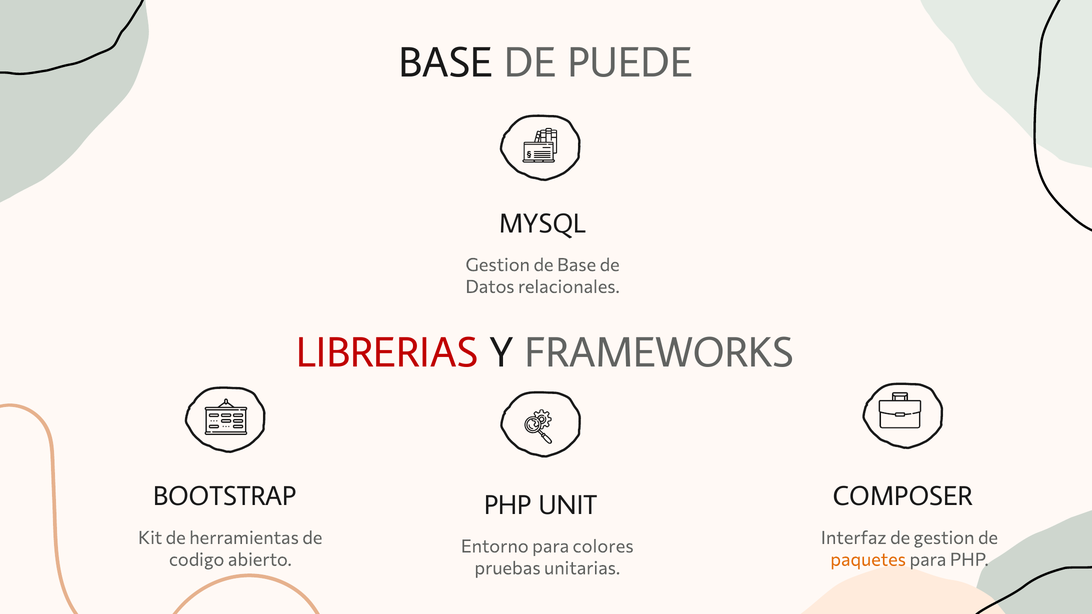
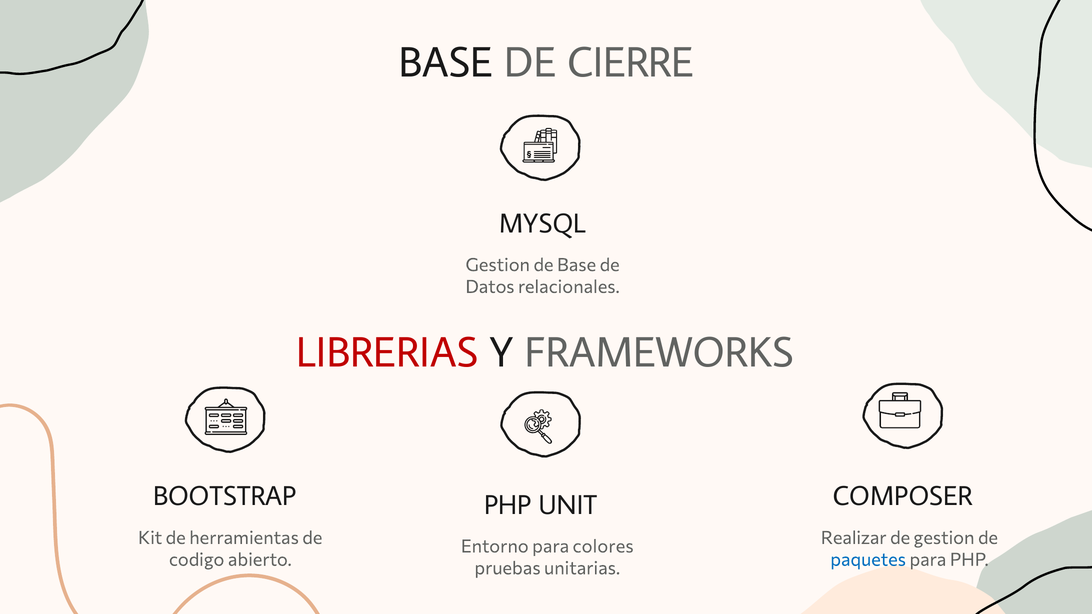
PUEDE: PUEDE -> CIERRE
Interfaz: Interfaz -> Realizar
paquetes colour: orange -> blue
